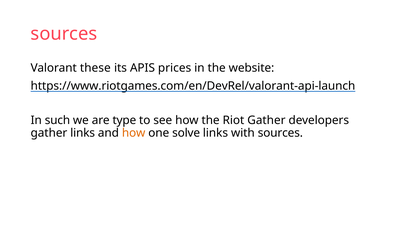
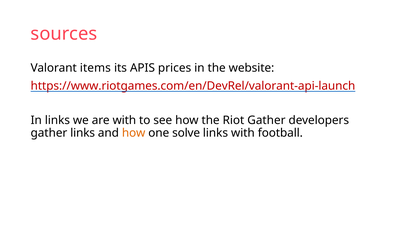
these: these -> items
https://www.riotgames.com/en/DevRel/valorant-api-launch colour: black -> red
In such: such -> links
are type: type -> with
with sources: sources -> football
